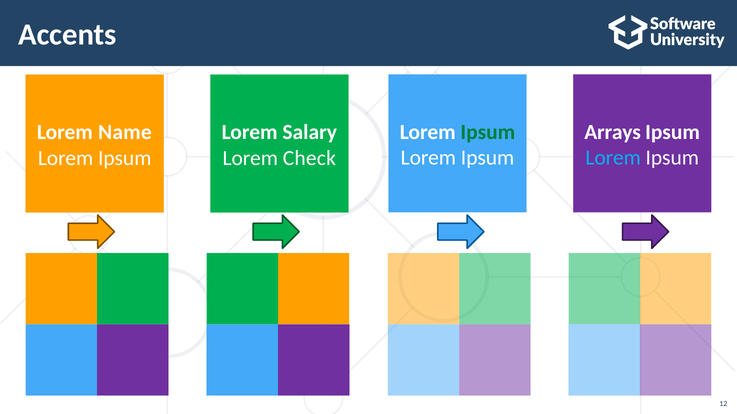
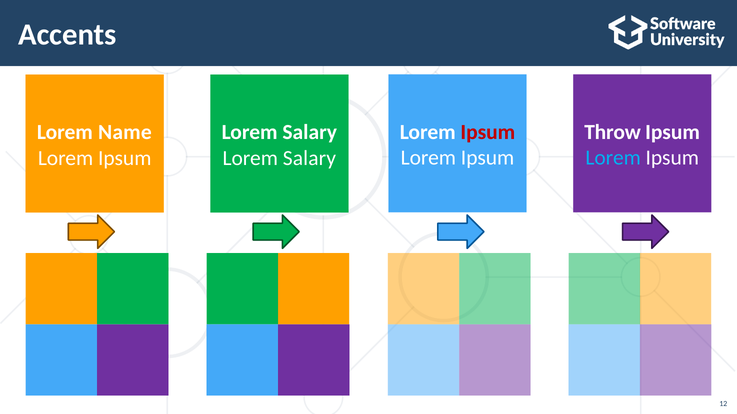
Ipsum at (488, 132) colour: green -> red
Arrays: Arrays -> Throw
Check at (309, 158): Check -> Salary
